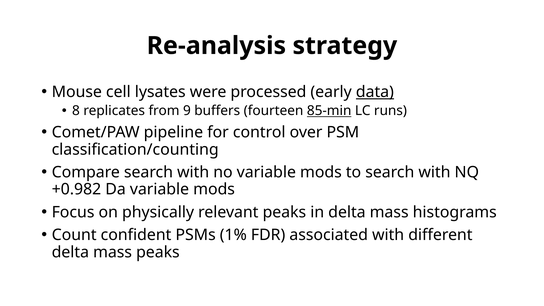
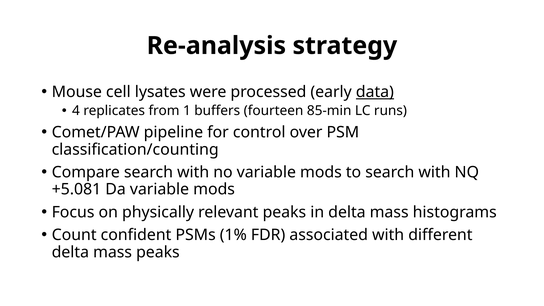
8: 8 -> 4
9: 9 -> 1
85-min underline: present -> none
+0.982: +0.982 -> +5.081
